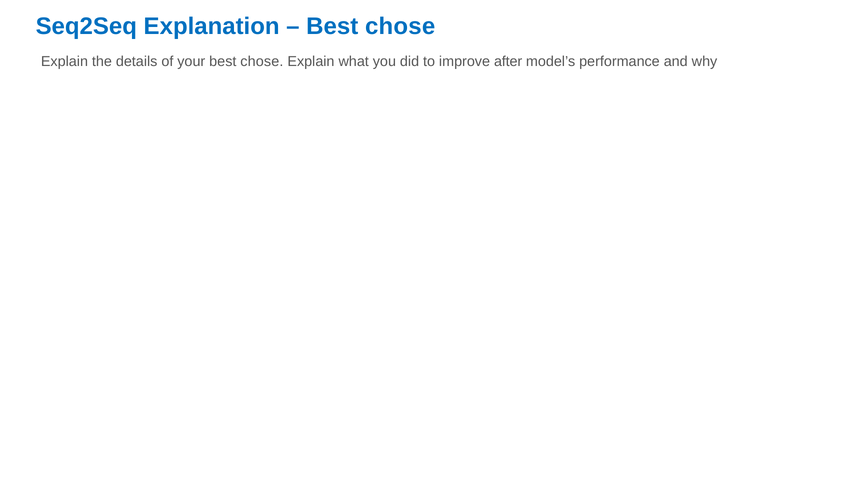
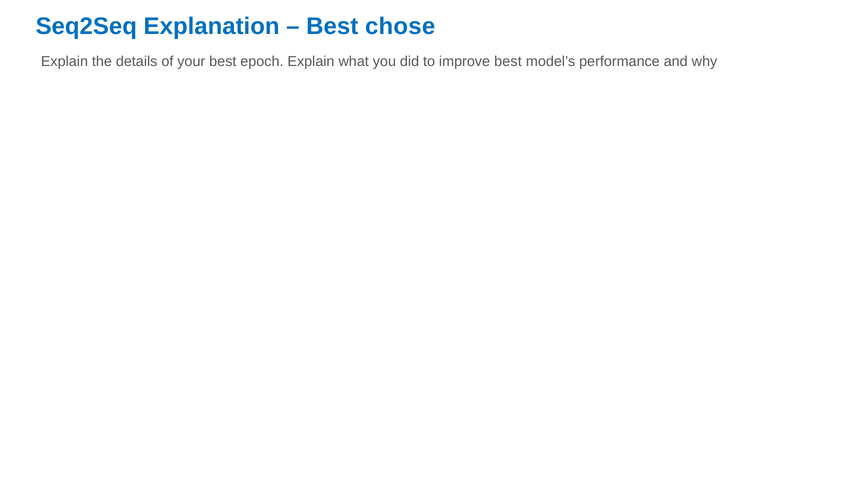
your best chose: chose -> epoch
improve after: after -> best
